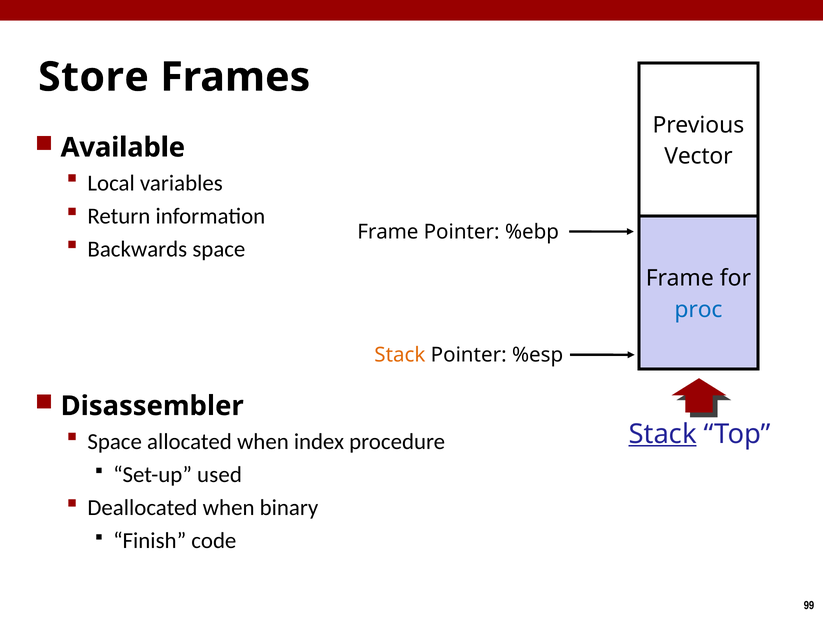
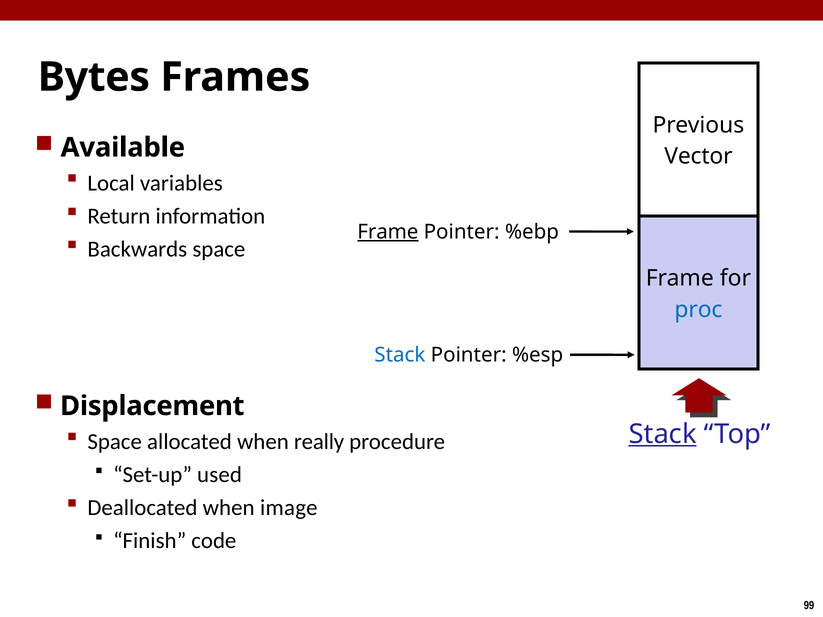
Store: Store -> Bytes
Frame at (388, 232) underline: none -> present
Stack at (400, 355) colour: orange -> blue
Disassembler: Disassembler -> Displacement
index: index -> really
binary: binary -> image
